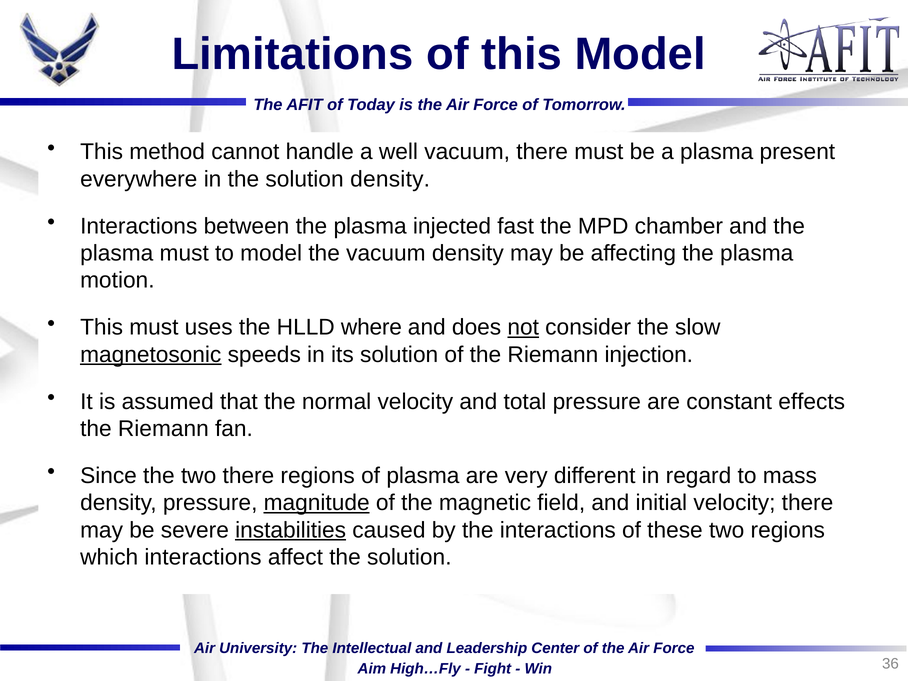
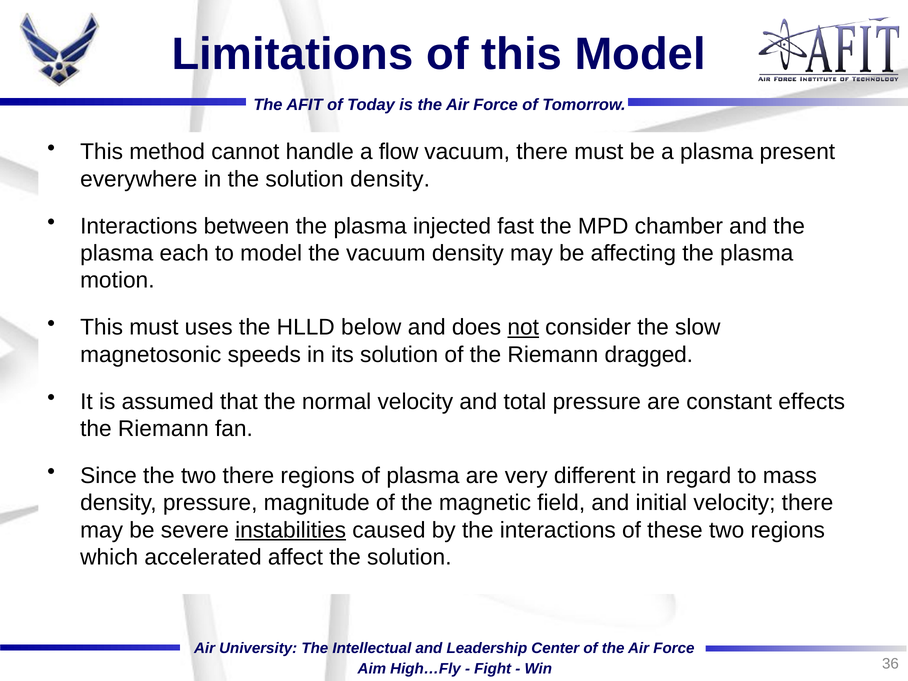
well: well -> flow
plasma must: must -> each
where: where -> below
magnetosonic underline: present -> none
injection: injection -> dragged
magnitude underline: present -> none
which interactions: interactions -> accelerated
